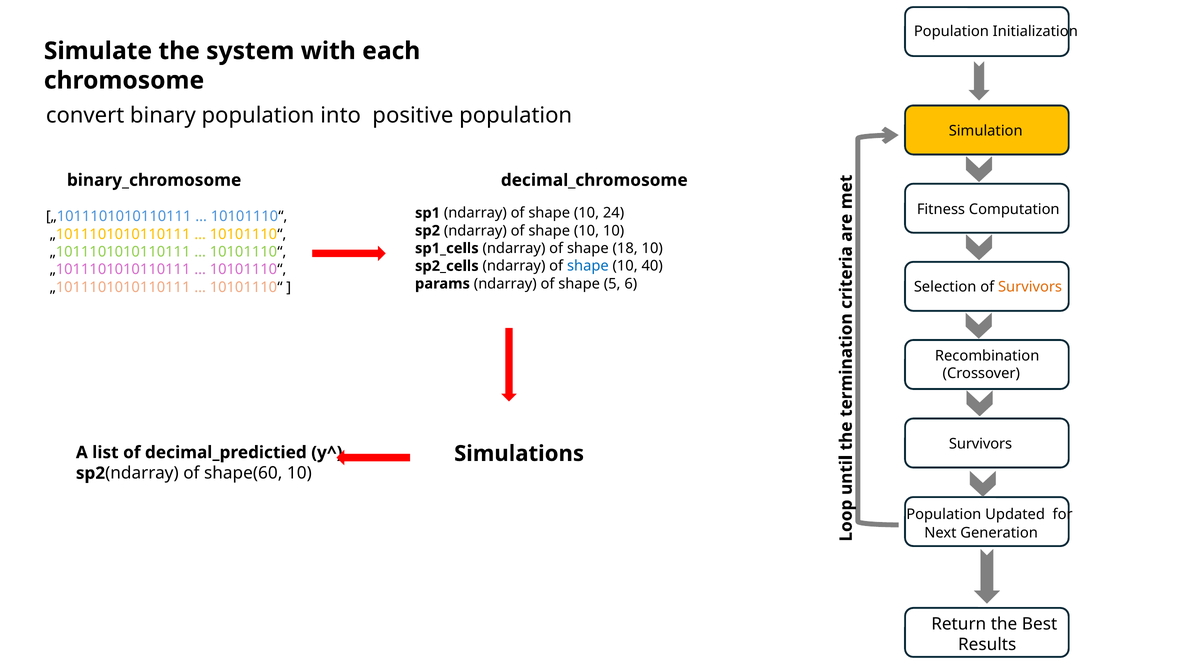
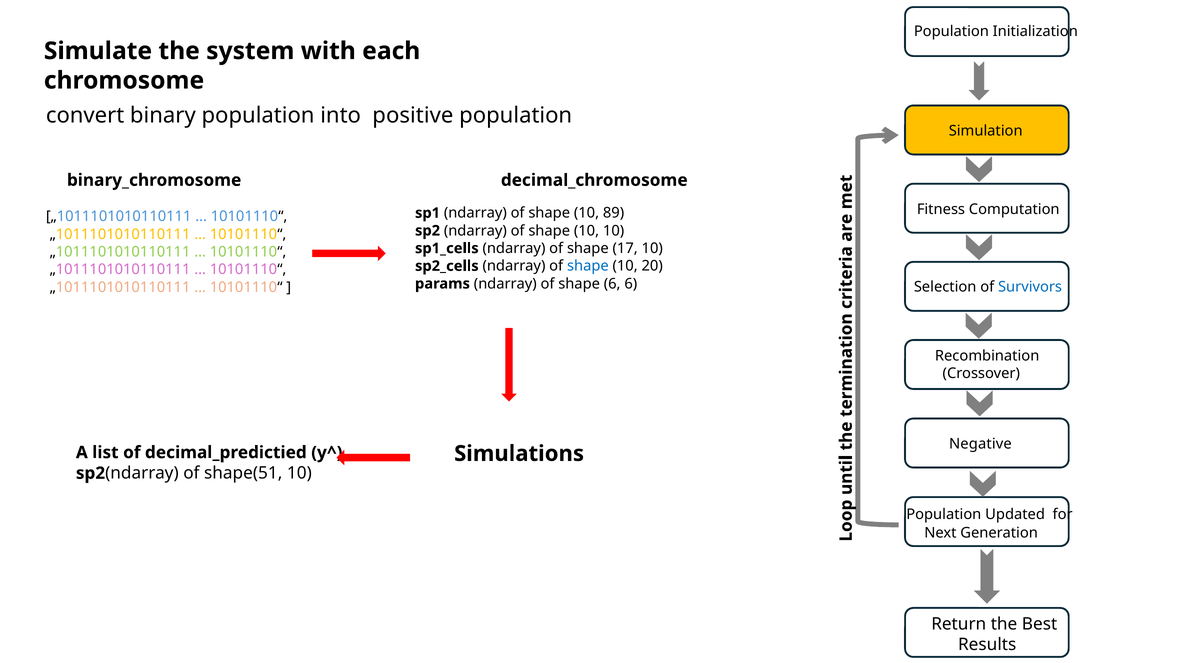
24: 24 -> 89
18: 18 -> 17
40: 40 -> 20
shape 5: 5 -> 6
Survivors at (1030, 287) colour: orange -> blue
Survivors at (981, 444): Survivors -> Negative
shape(60: shape(60 -> shape(51
